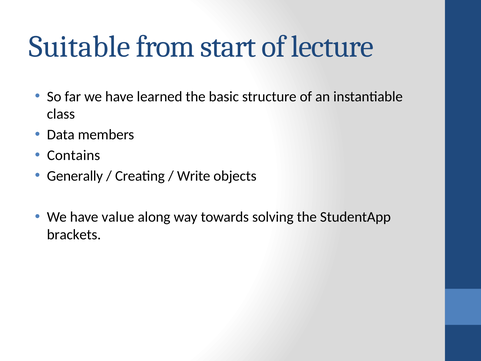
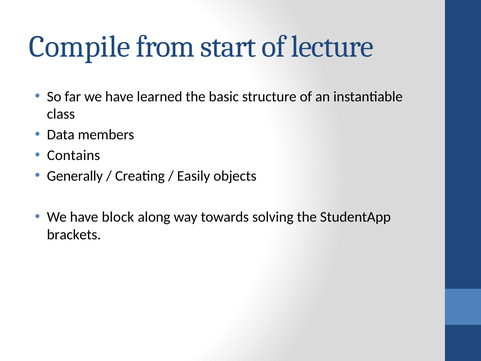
Suitable: Suitable -> Compile
Write: Write -> Easily
value: value -> block
